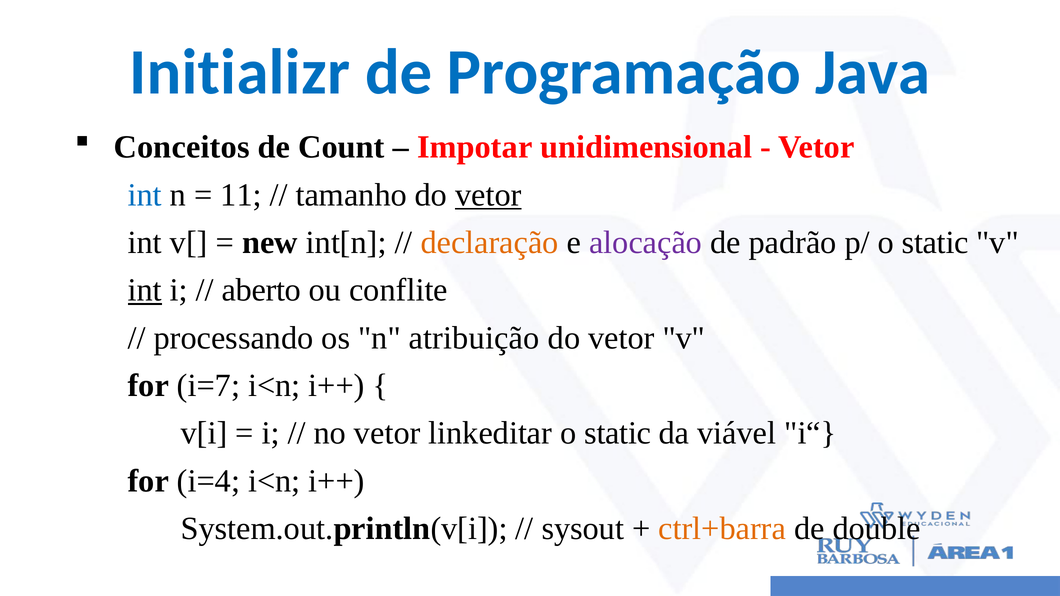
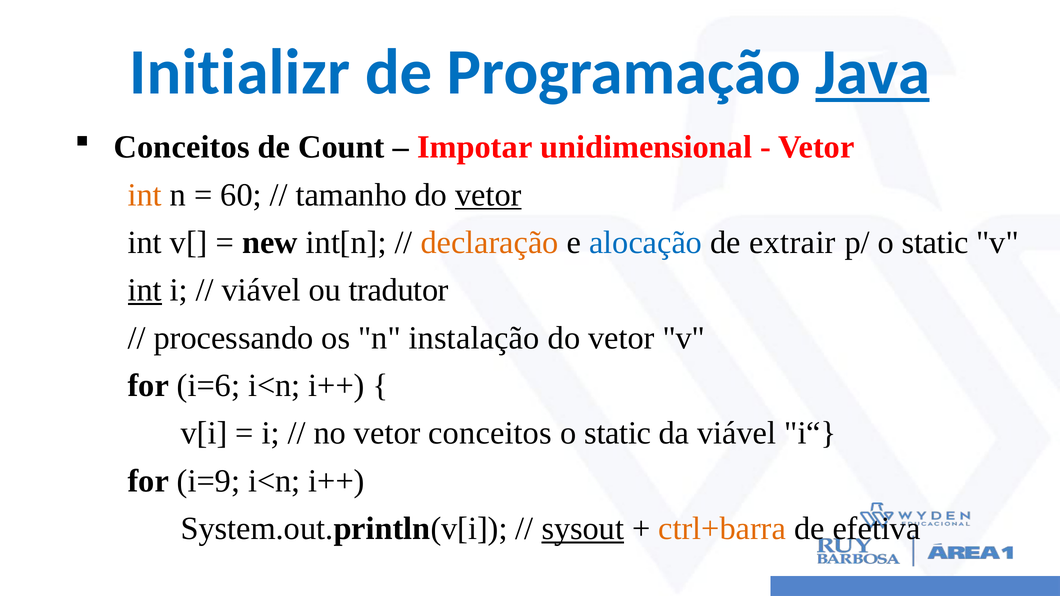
Java underline: none -> present
int at (145, 195) colour: blue -> orange
11: 11 -> 60
alocação colour: purple -> blue
padrão: padrão -> extrair
aberto at (261, 290): aberto -> viável
conflite: conflite -> tradutor
atribuição: atribuição -> instalação
i=7: i=7 -> i=6
vetor linkeditar: linkeditar -> conceitos
i=4: i=4 -> i=9
sysout underline: none -> present
double: double -> efetiva
